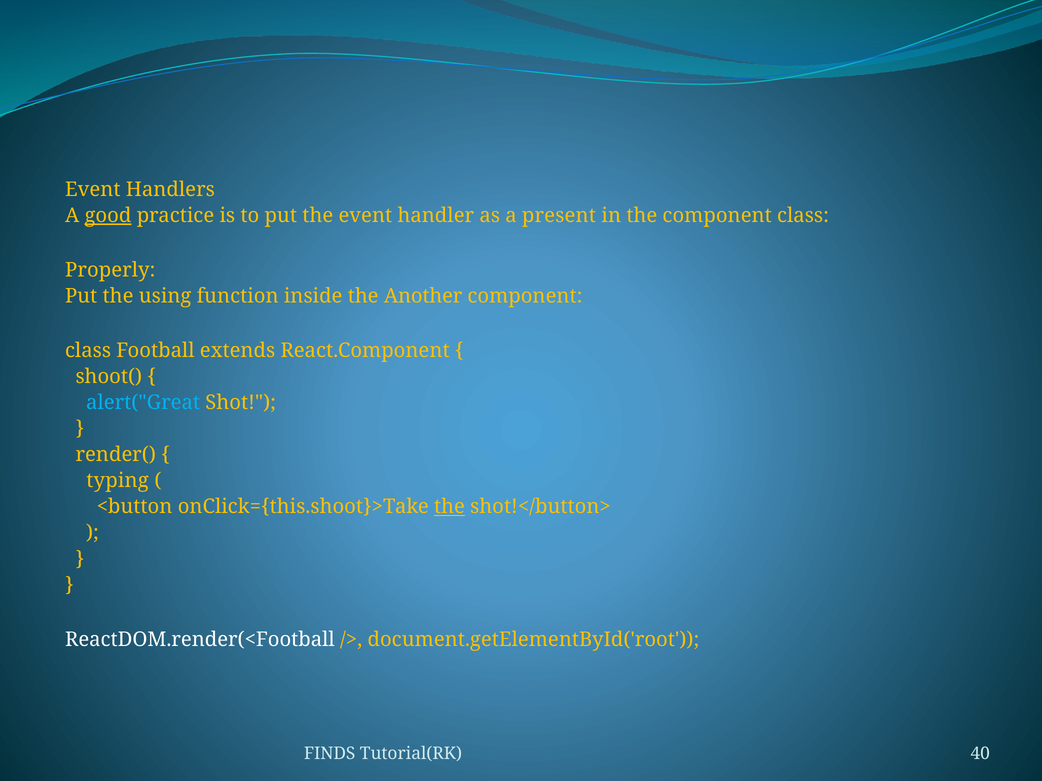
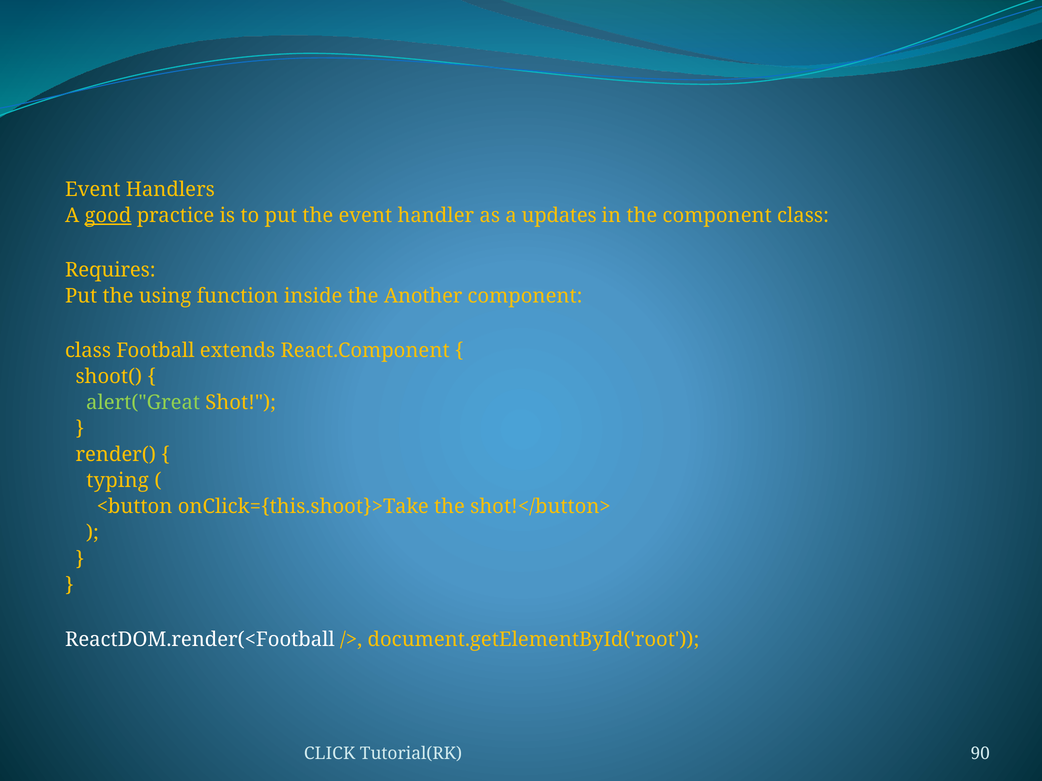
present: present -> updates
Properly: Properly -> Requires
alert("Great colour: light blue -> light green
the at (449, 507) underline: present -> none
FINDS: FINDS -> CLICK
40: 40 -> 90
